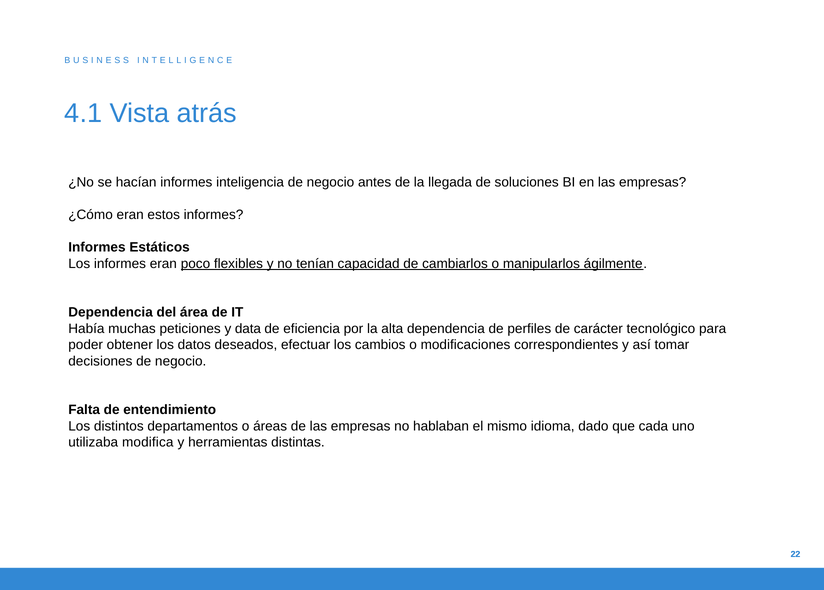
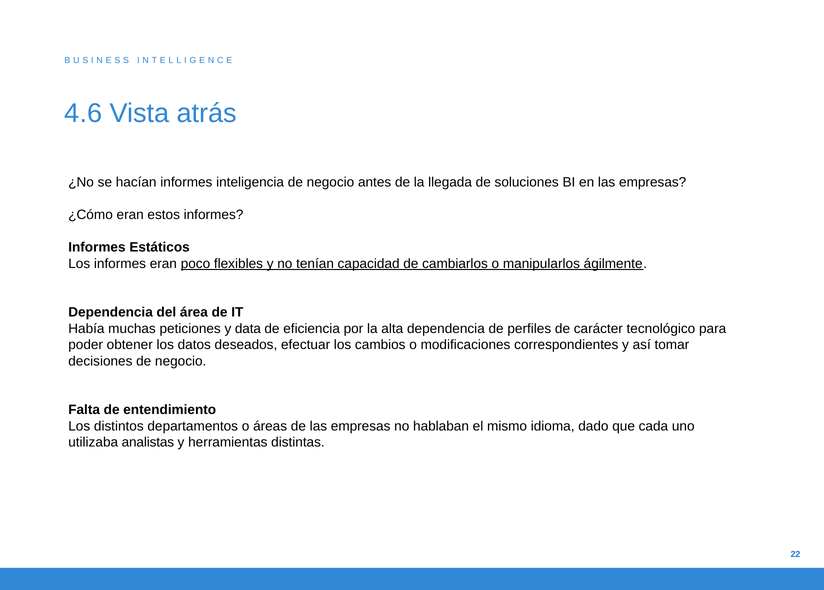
4.1: 4.1 -> 4.6
modifica: modifica -> analistas
